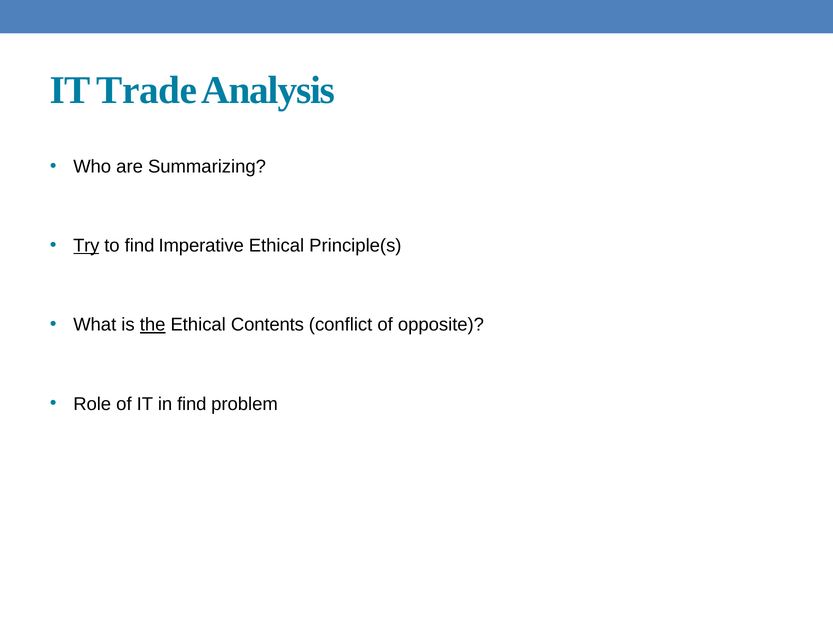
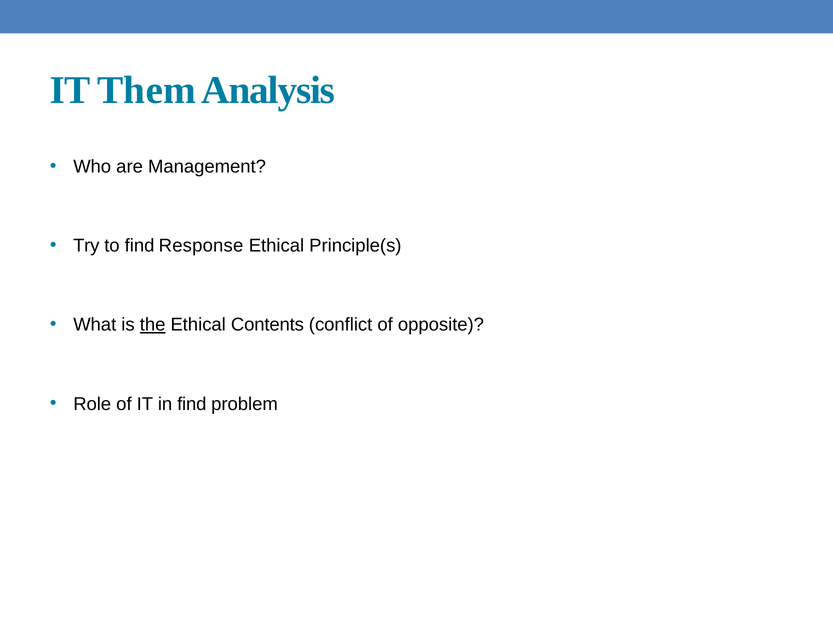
Trade: Trade -> Them
Summarizing: Summarizing -> Management
Try underline: present -> none
Imperative: Imperative -> Response
